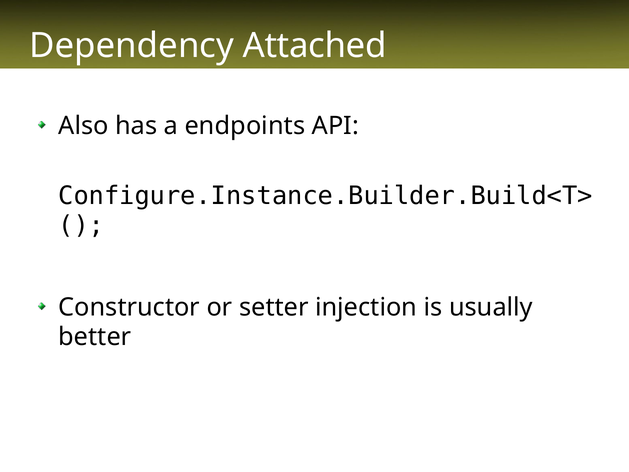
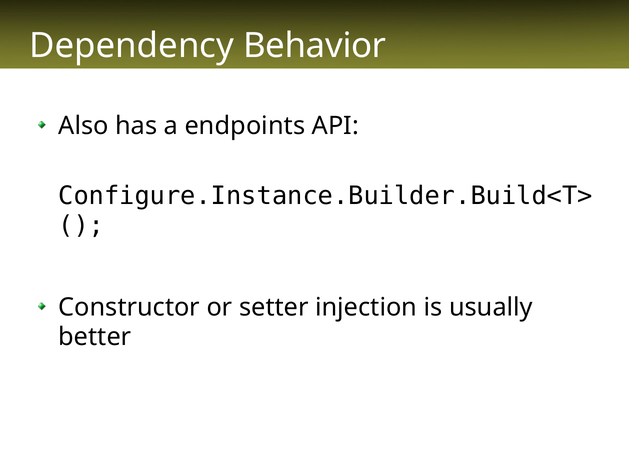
Attached: Attached -> Behavior
